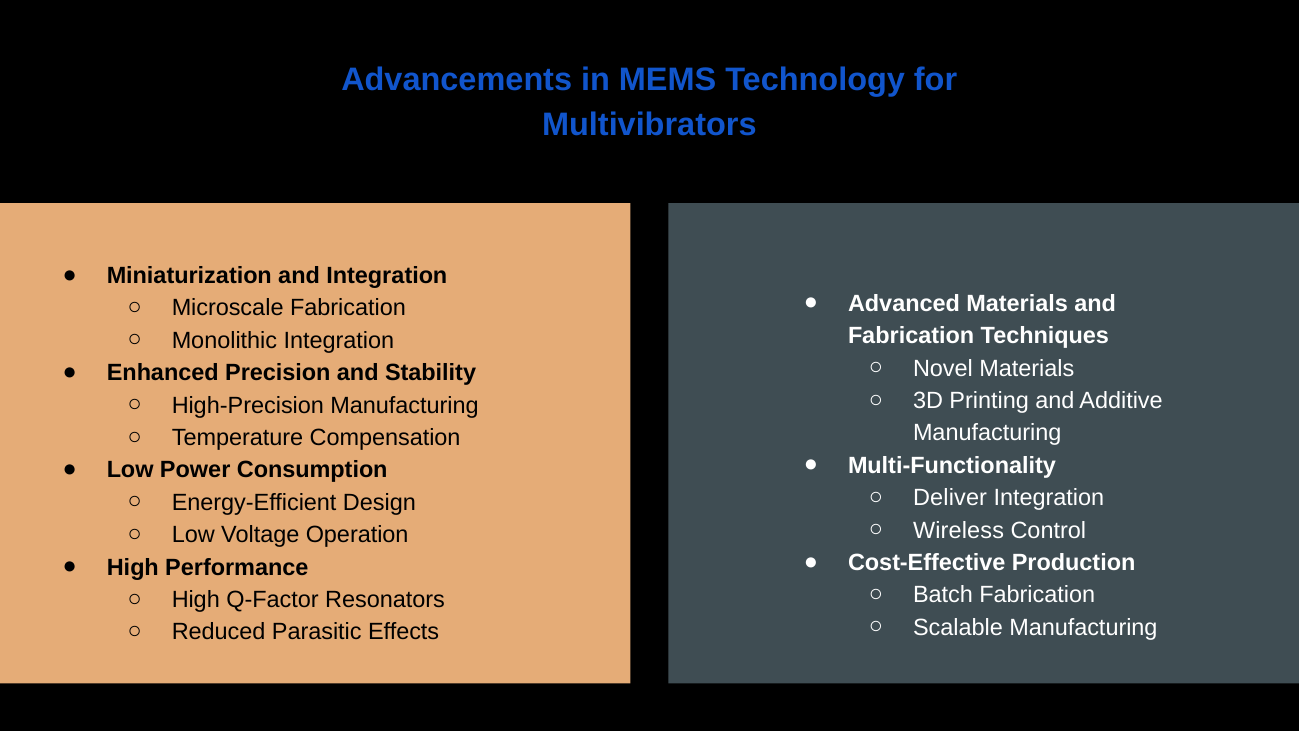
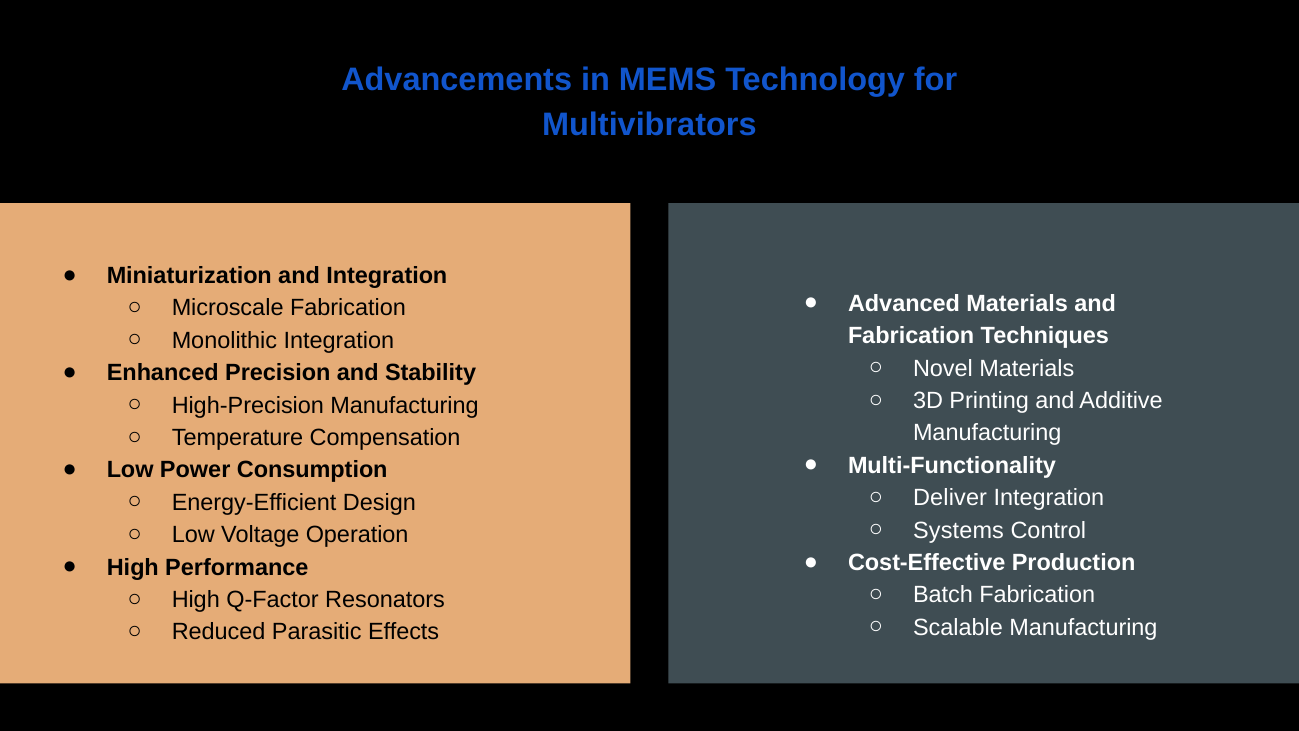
Wireless: Wireless -> Systems
